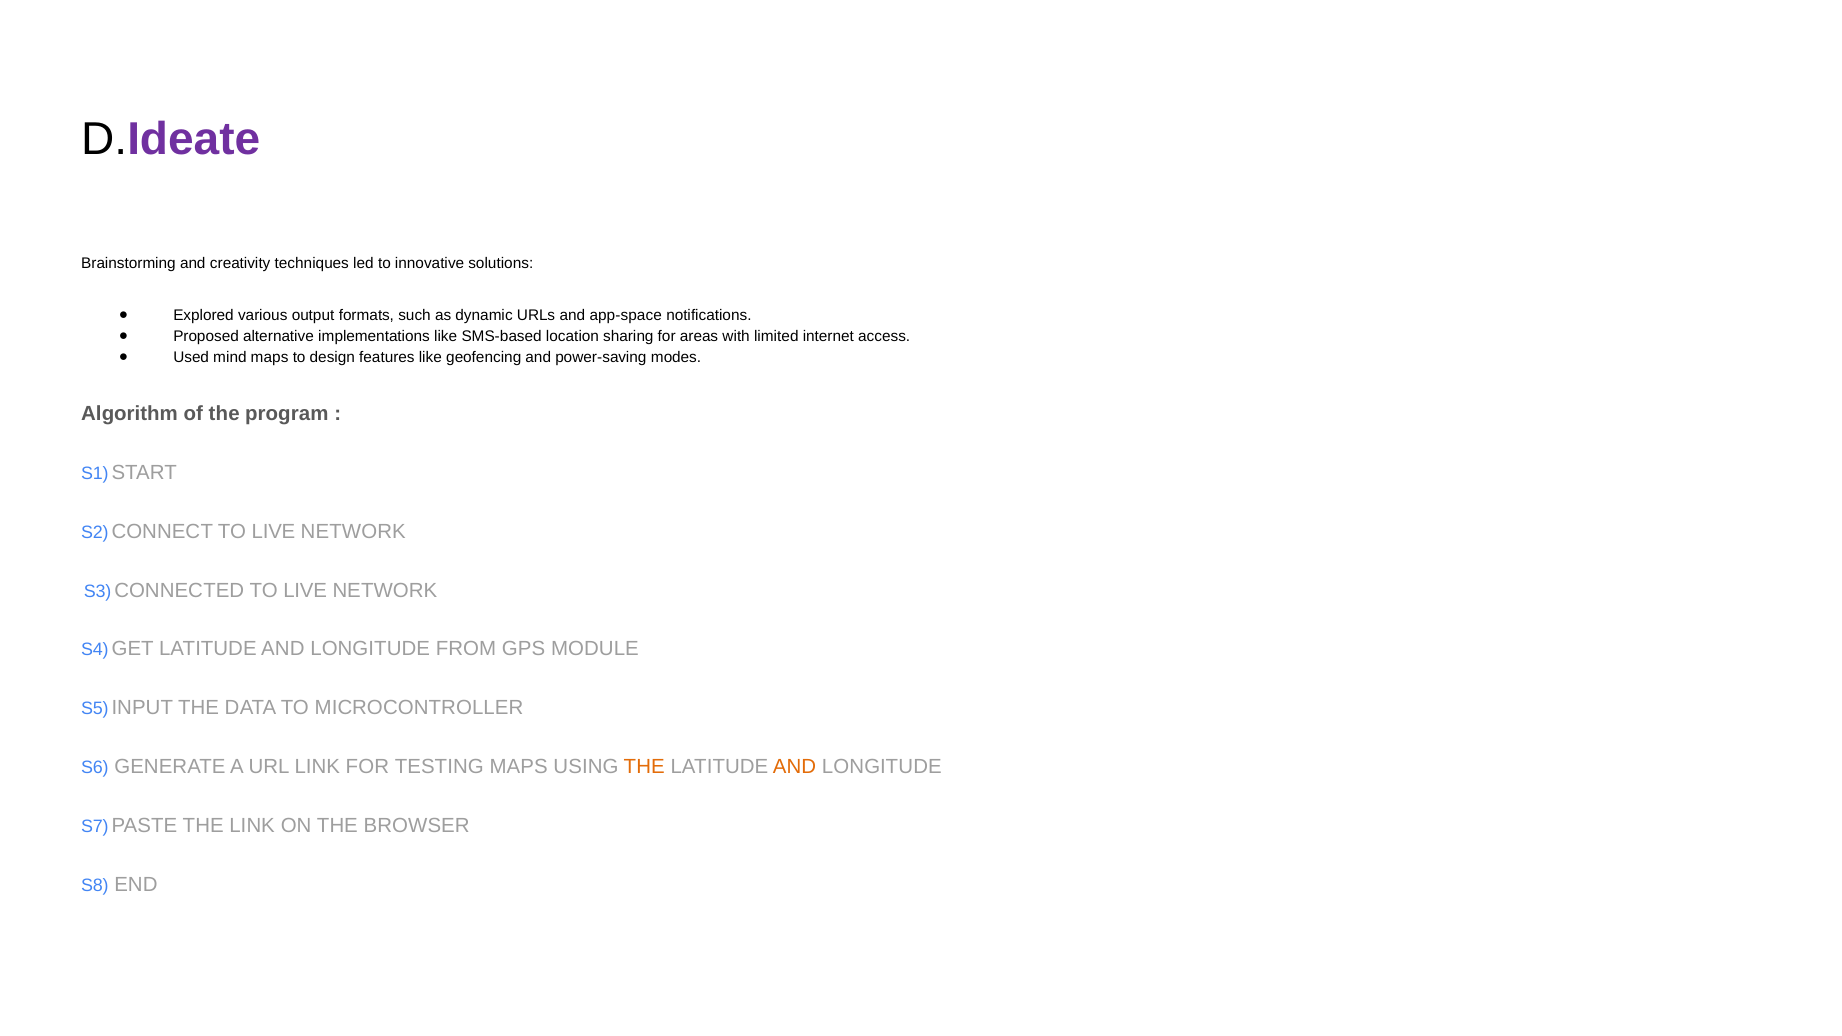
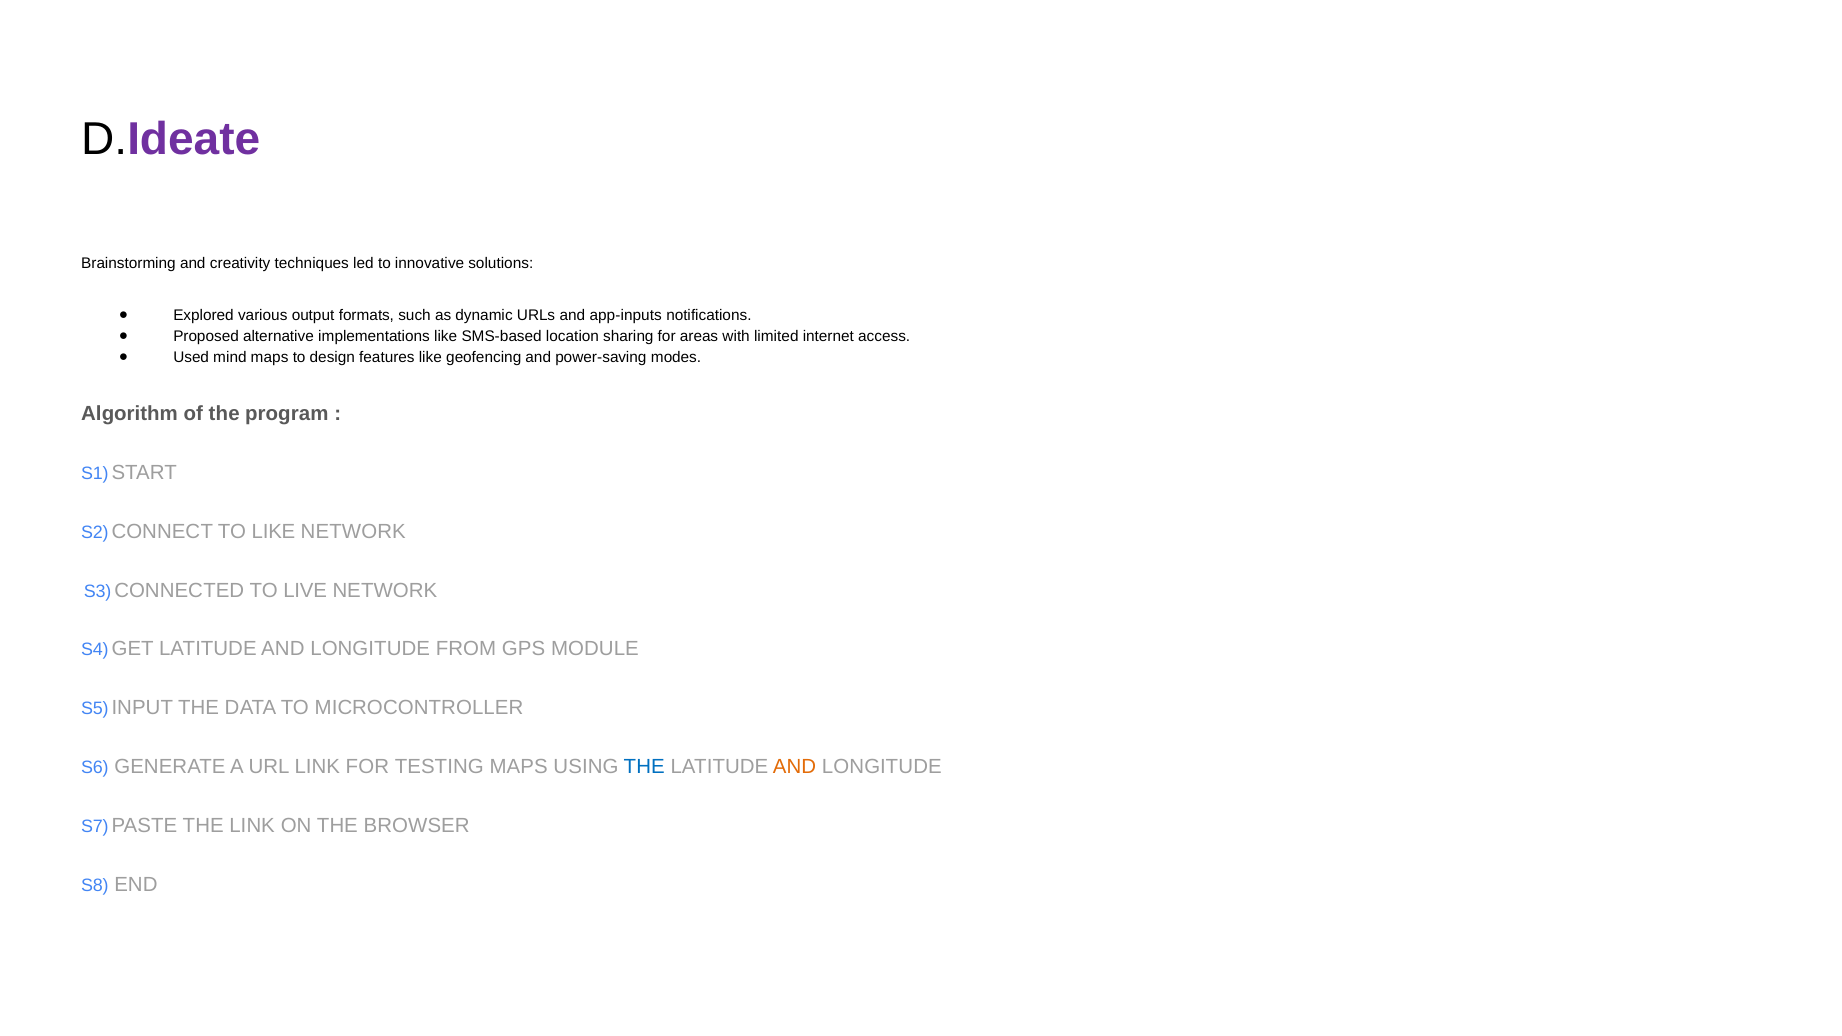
app-space: app-space -> app-inputs
CONNECT TO LIVE: LIVE -> LIKE
THE at (644, 767) colour: orange -> blue
